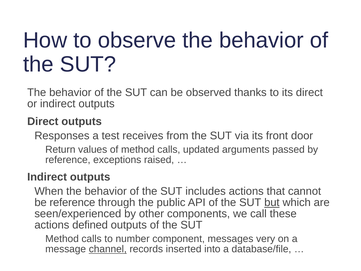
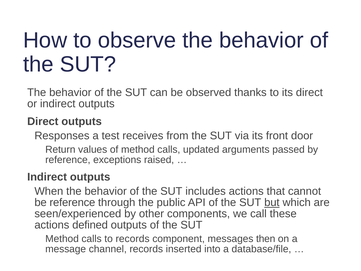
to number: number -> records
very: very -> then
channel underline: present -> none
